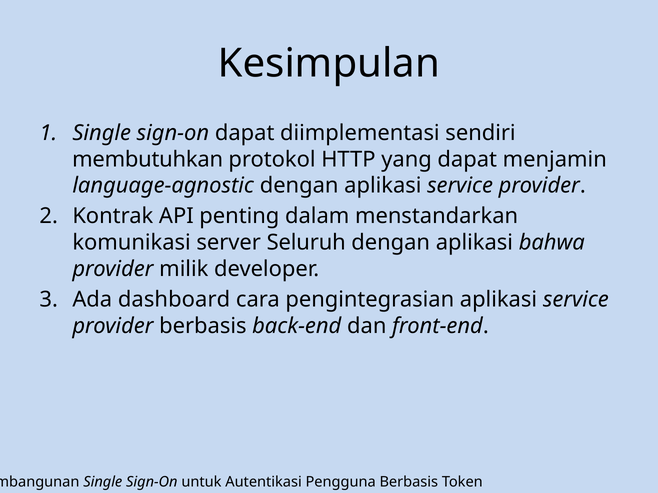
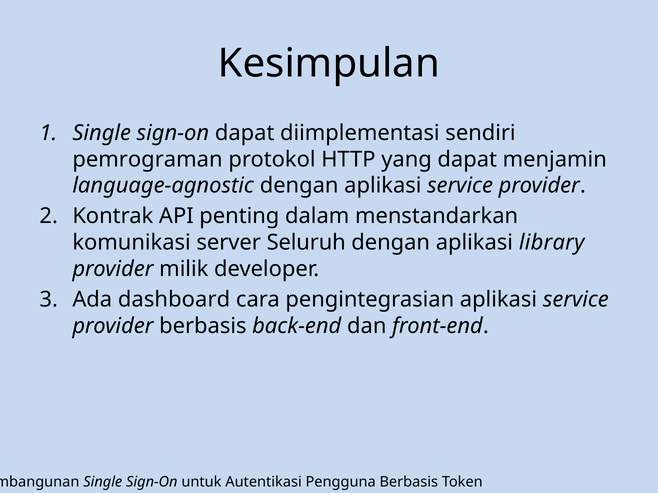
membutuhkan: membutuhkan -> pemrograman
bahwa: bahwa -> library
